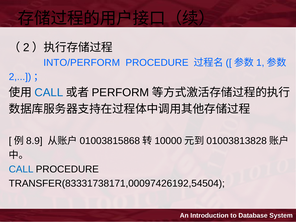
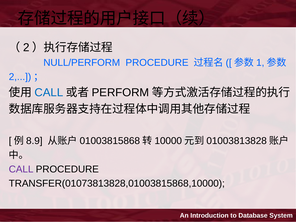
INTO/PERFORM: INTO/PERFORM -> NULL/PERFORM
CALL at (21, 169) colour: blue -> purple
TRANSFER(83331738171,00097426192,54504: TRANSFER(83331738171,00097426192,54504 -> TRANSFER(01073813828,01003815868,10000
